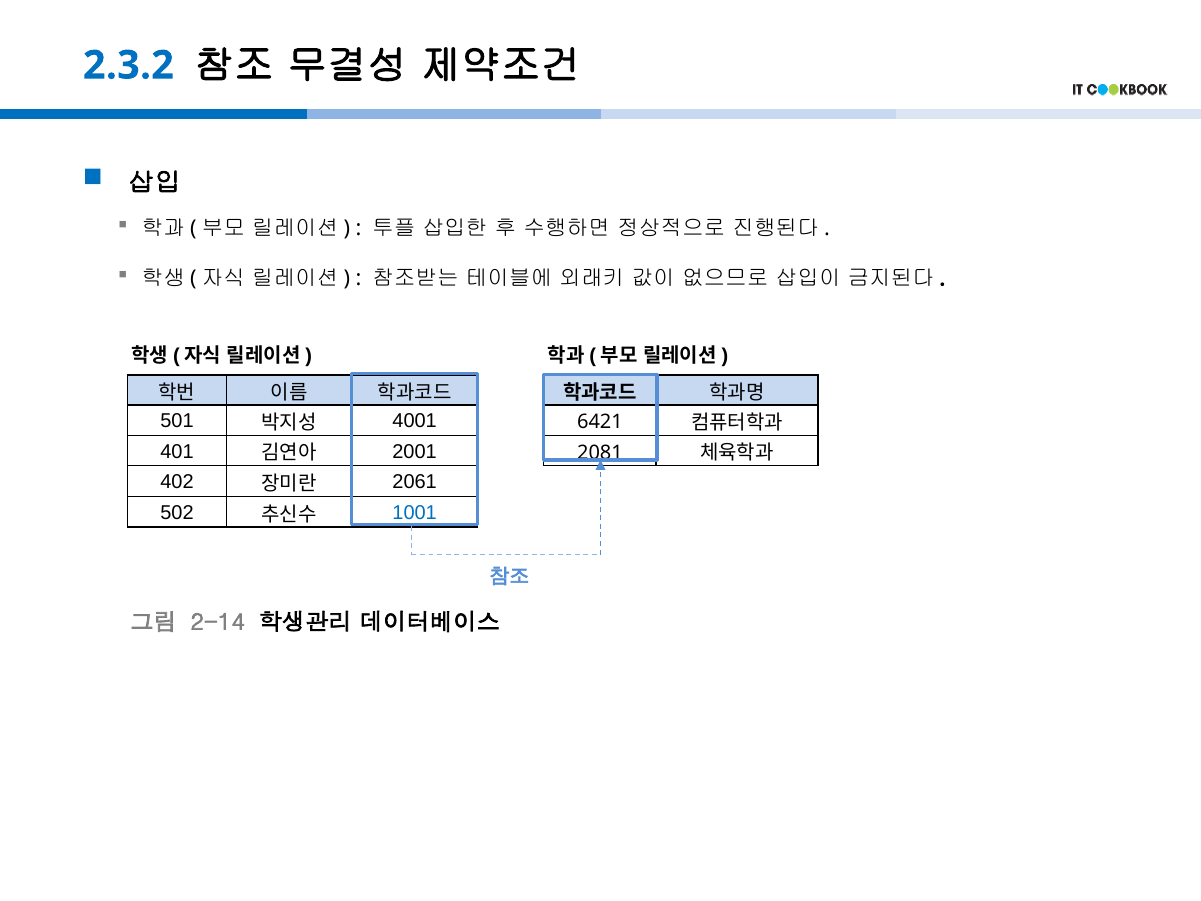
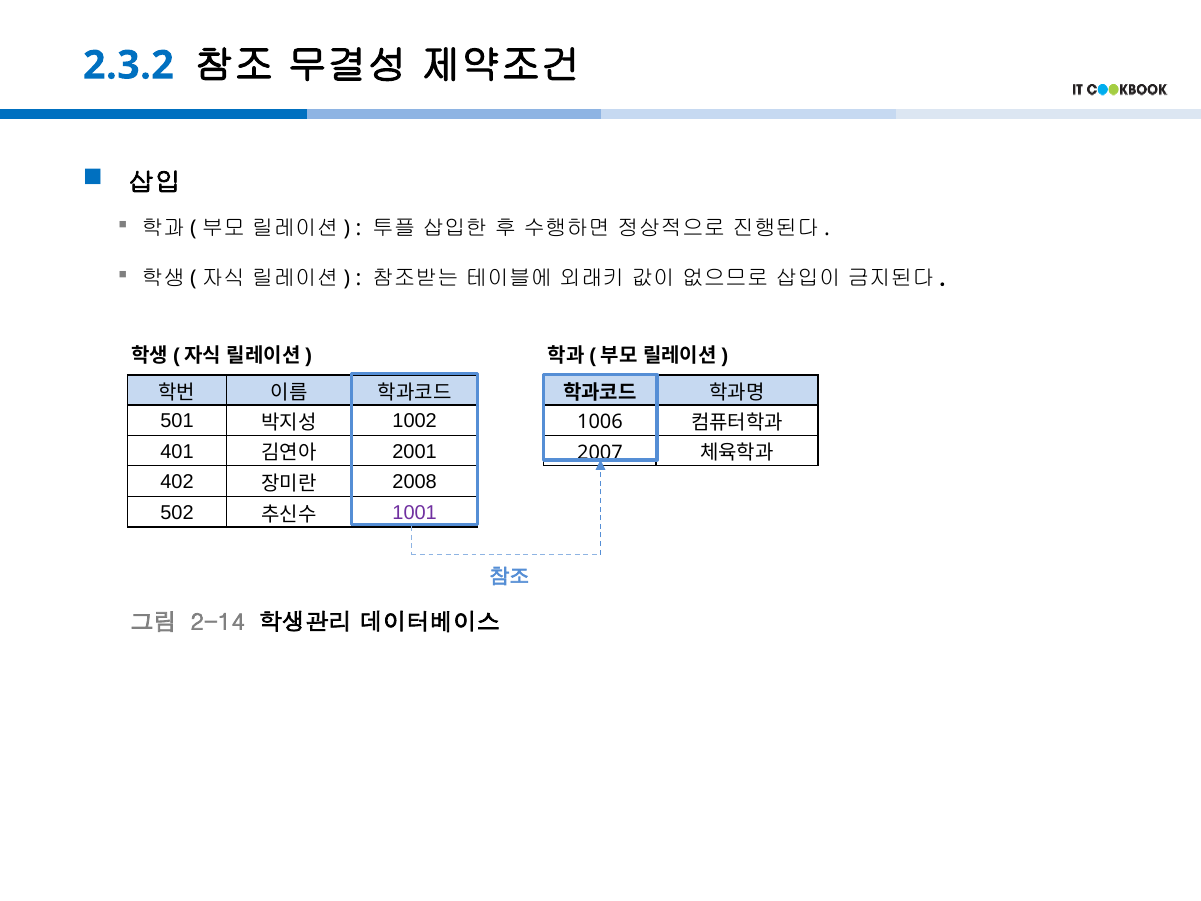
4001: 4001 -> 1002
6421: 6421 -> 1006
2081: 2081 -> 2007
2061: 2061 -> 2008
1001 colour: blue -> purple
